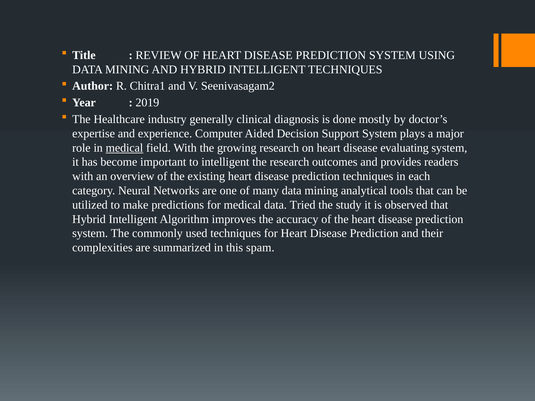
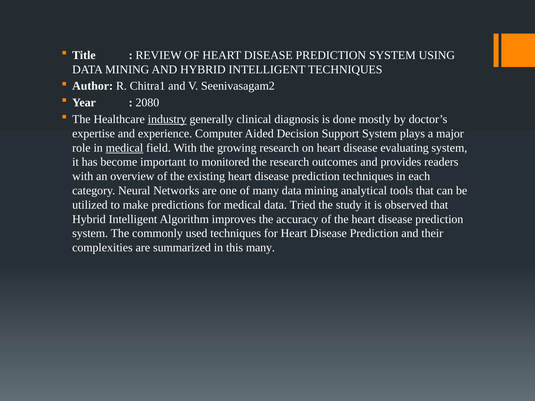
2019: 2019 -> 2080
industry underline: none -> present
to intelligent: intelligent -> monitored
this spam: spam -> many
